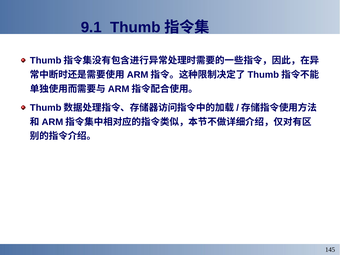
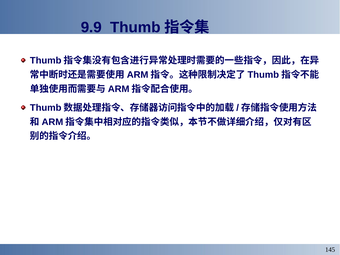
9.1: 9.1 -> 9.9
